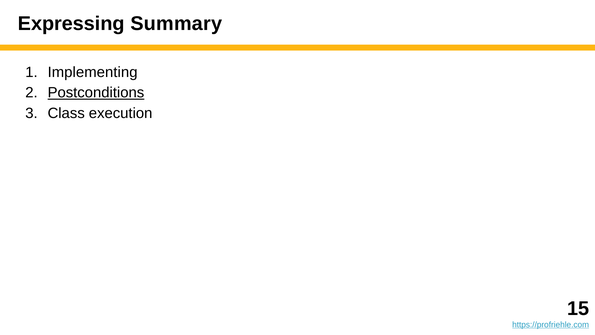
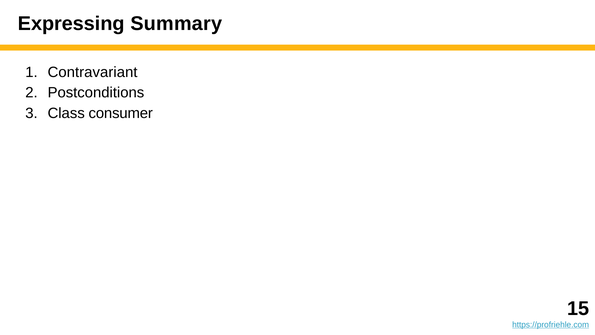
Implementing: Implementing -> Contravariant
Postconditions underline: present -> none
execution: execution -> consumer
